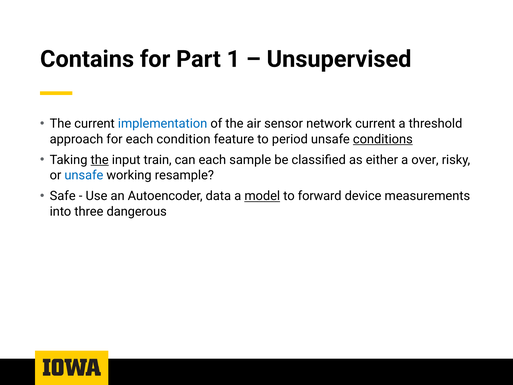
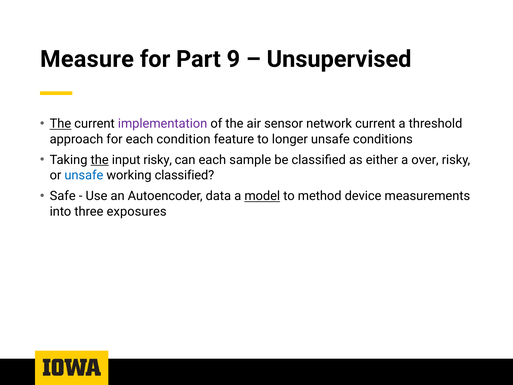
Contains: Contains -> Measure
1: 1 -> 9
The at (60, 124) underline: none -> present
implementation colour: blue -> purple
period: period -> longer
conditions underline: present -> none
input train: train -> risky
working resample: resample -> classified
forward: forward -> method
dangerous: dangerous -> exposures
